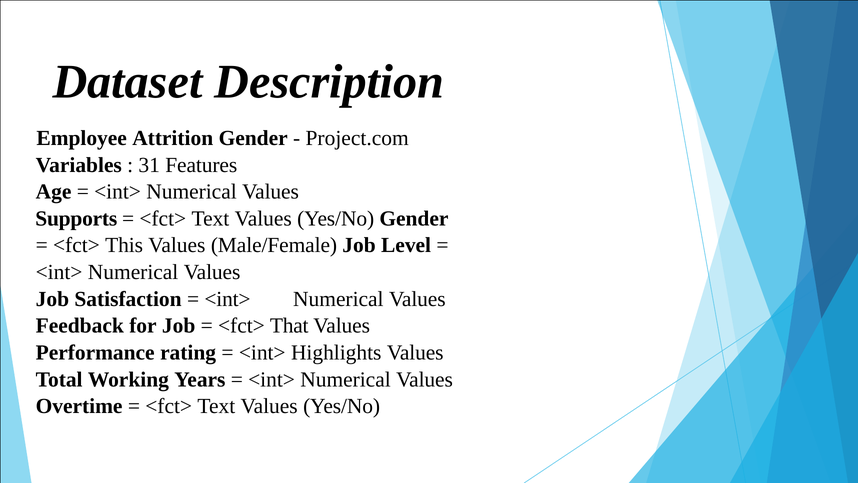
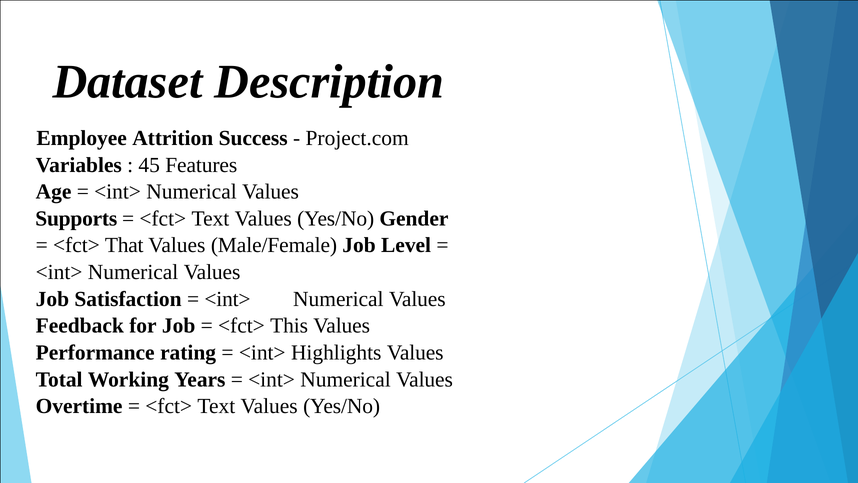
Attrition Gender: Gender -> Success
31: 31 -> 45
This: This -> That
That: That -> This
